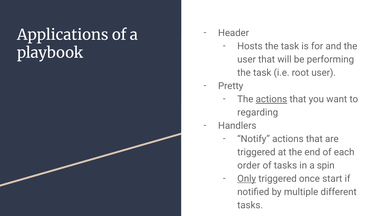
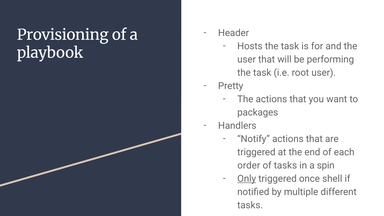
Applications: Applications -> Provisioning
actions at (271, 99) underline: present -> none
regarding: regarding -> packages
start: start -> shell
